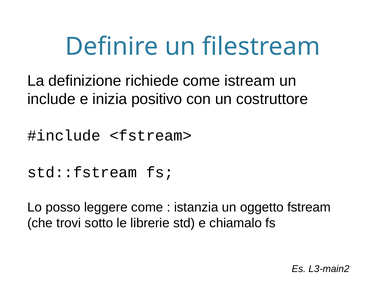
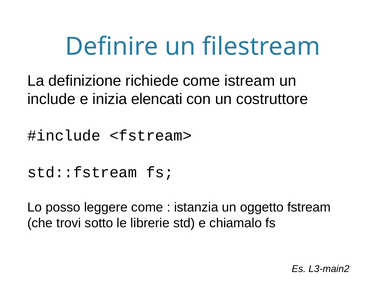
positivo: positivo -> elencati
